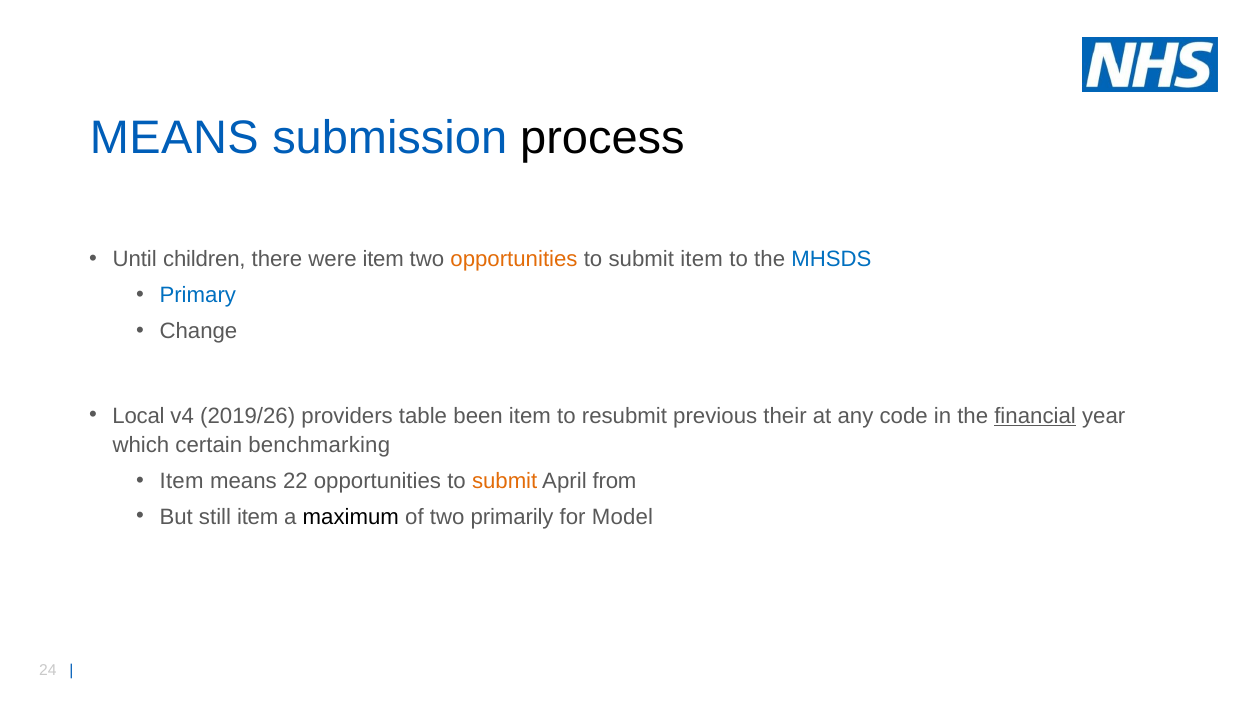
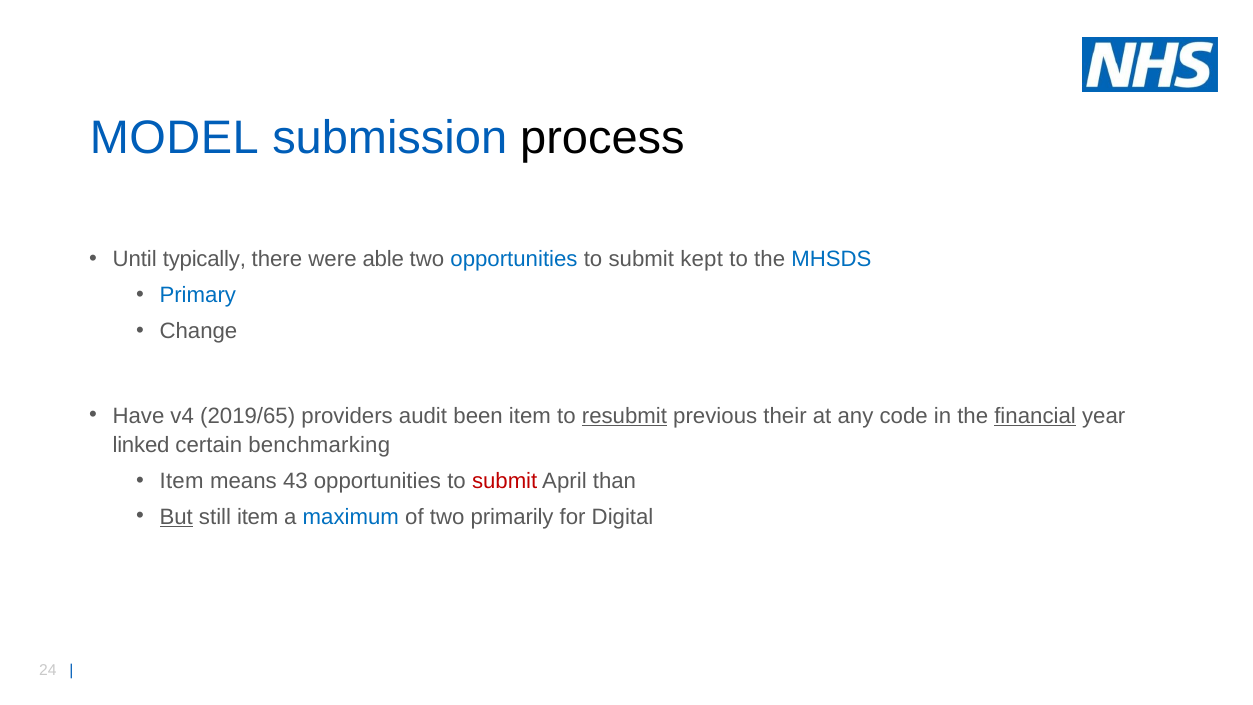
MEANS at (174, 138): MEANS -> MODEL
children: children -> typically
were item: item -> able
opportunities at (514, 259) colour: orange -> blue
submit item: item -> kept
Local: Local -> Have
2019/26: 2019/26 -> 2019/65
table: table -> audit
resubmit underline: none -> present
which: which -> linked
22: 22 -> 43
submit at (505, 481) colour: orange -> red
from: from -> than
But underline: none -> present
maximum colour: black -> blue
Model: Model -> Digital
